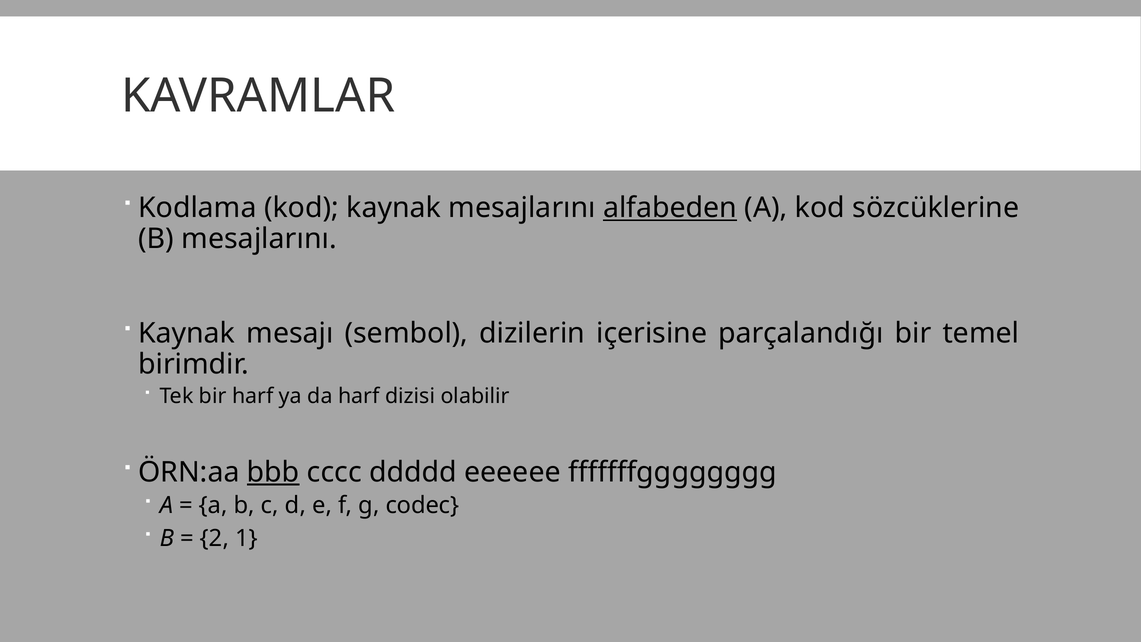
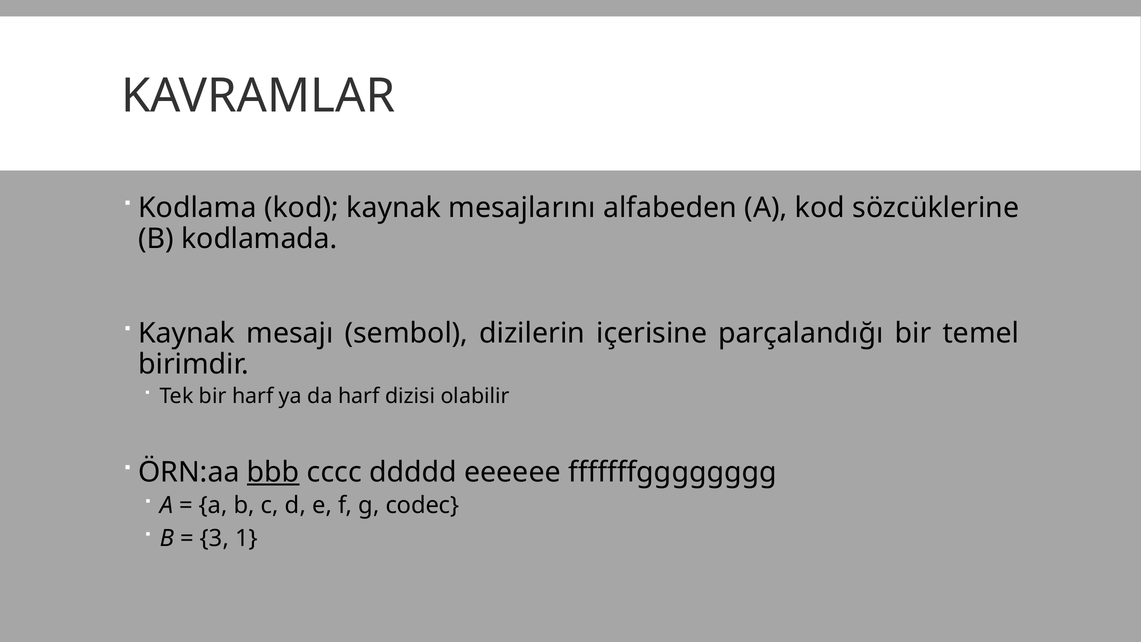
alfabeden underline: present -> none
B mesajlarını: mesajlarını -> kodlamada
2: 2 -> 3
